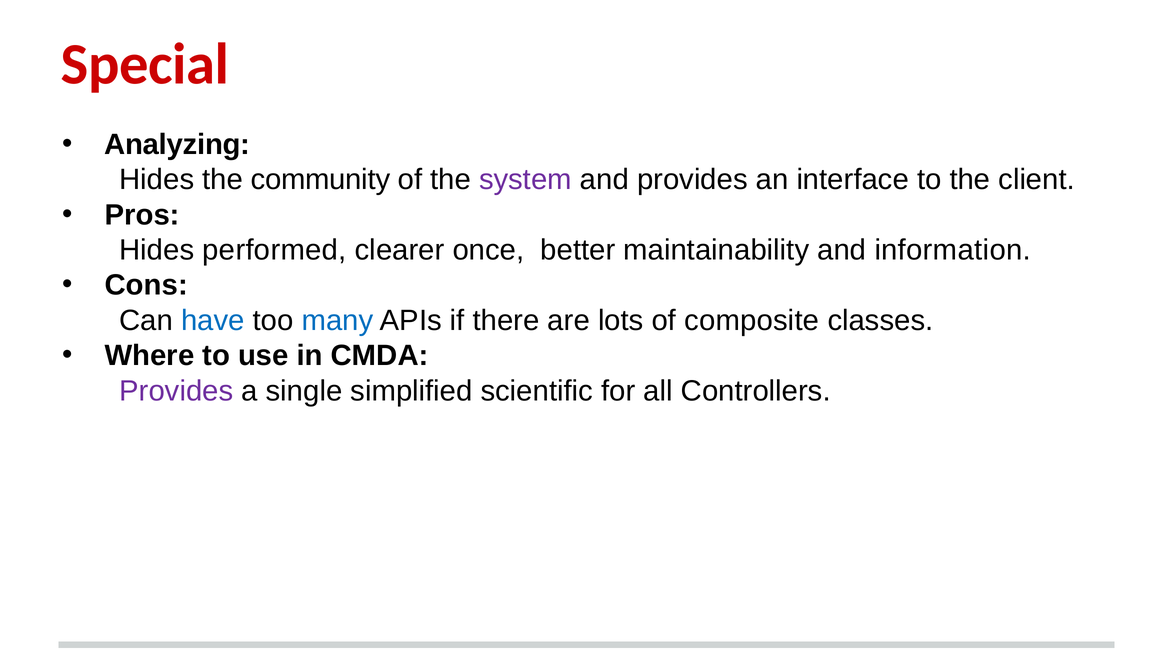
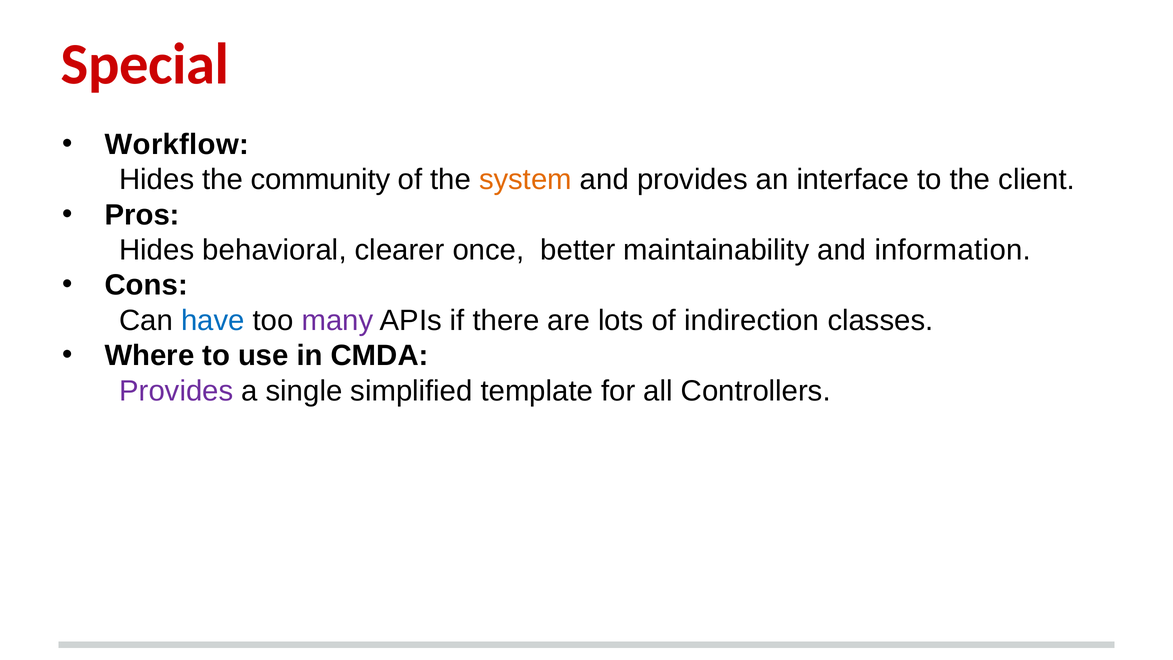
Analyzing: Analyzing -> Workflow
system colour: purple -> orange
performed: performed -> behavioral
many colour: blue -> purple
composite: composite -> indirection
scientific: scientific -> template
